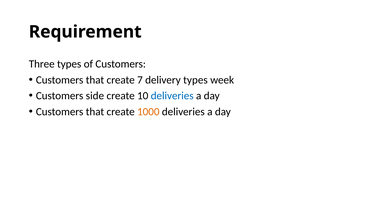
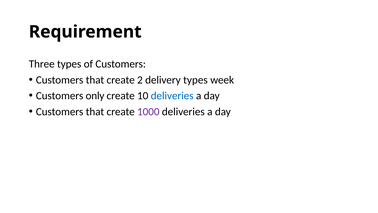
7: 7 -> 2
side: side -> only
1000 colour: orange -> purple
